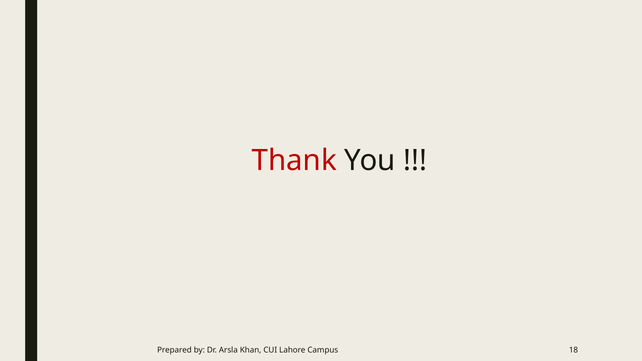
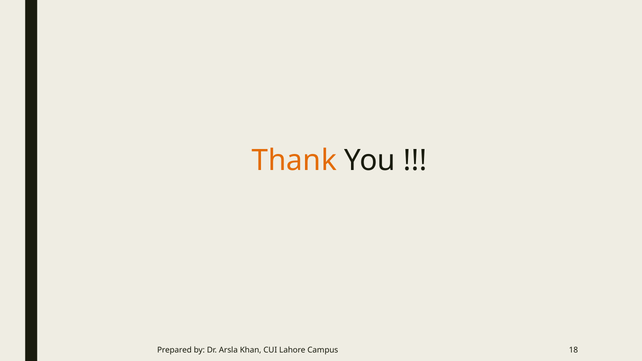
Thank colour: red -> orange
